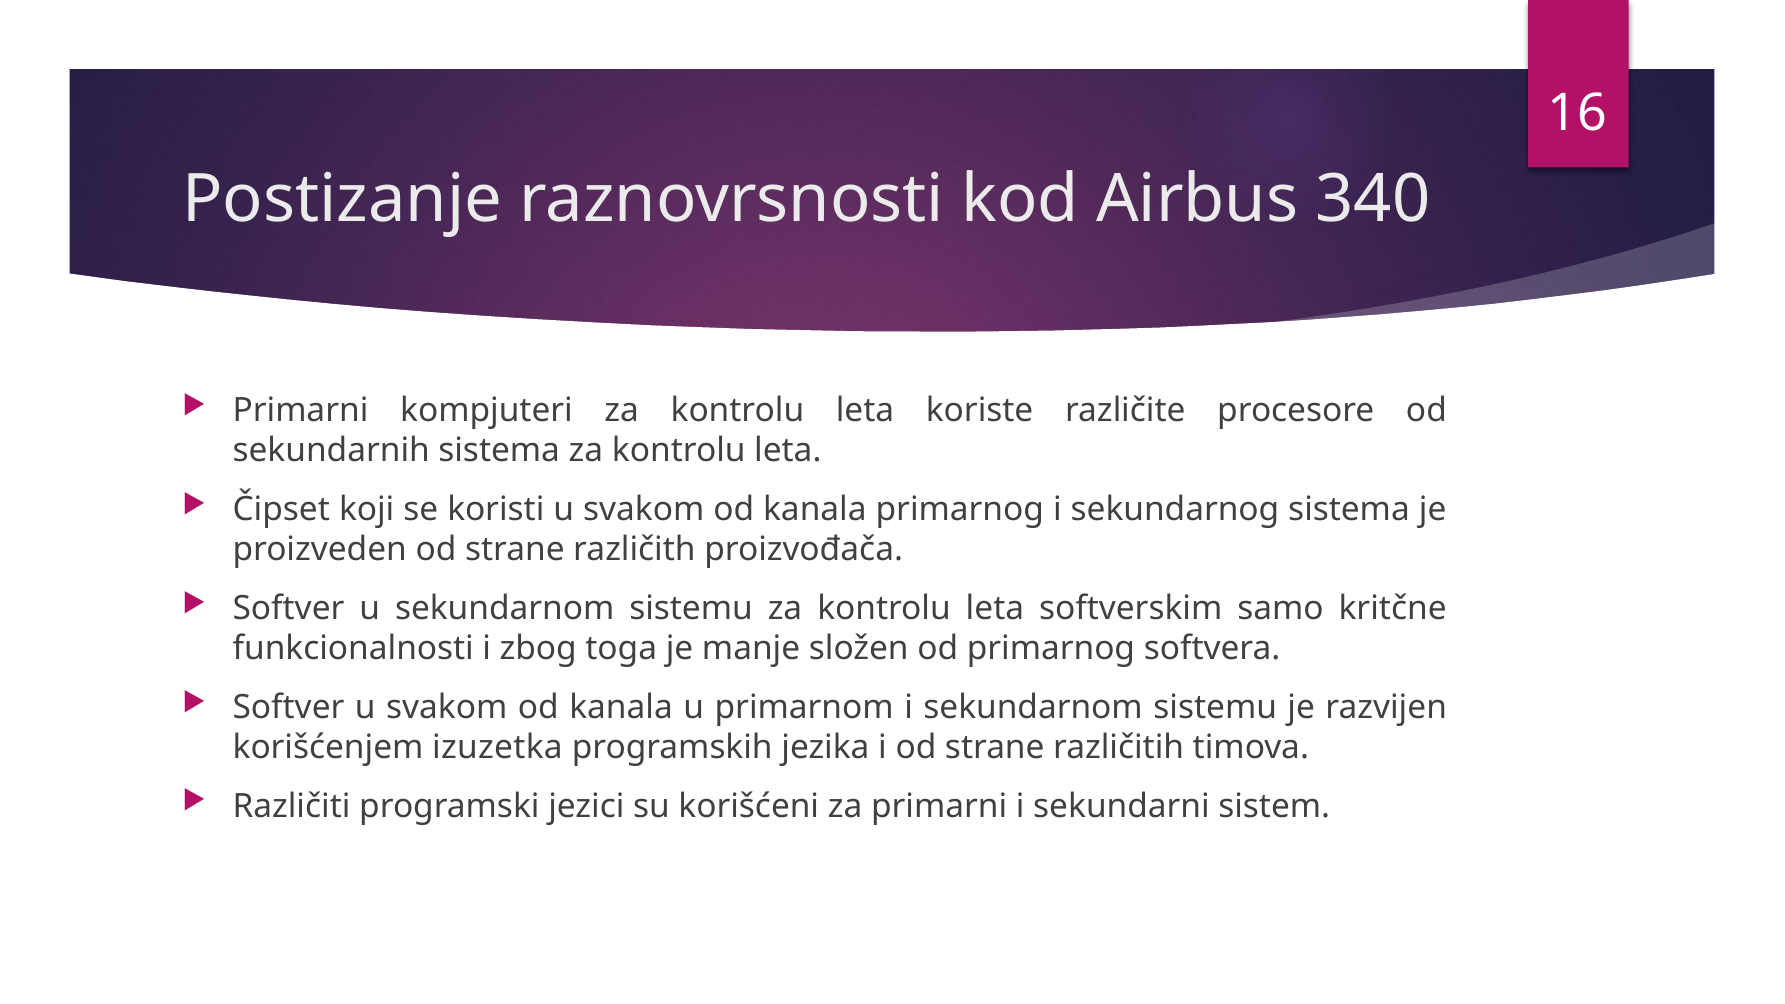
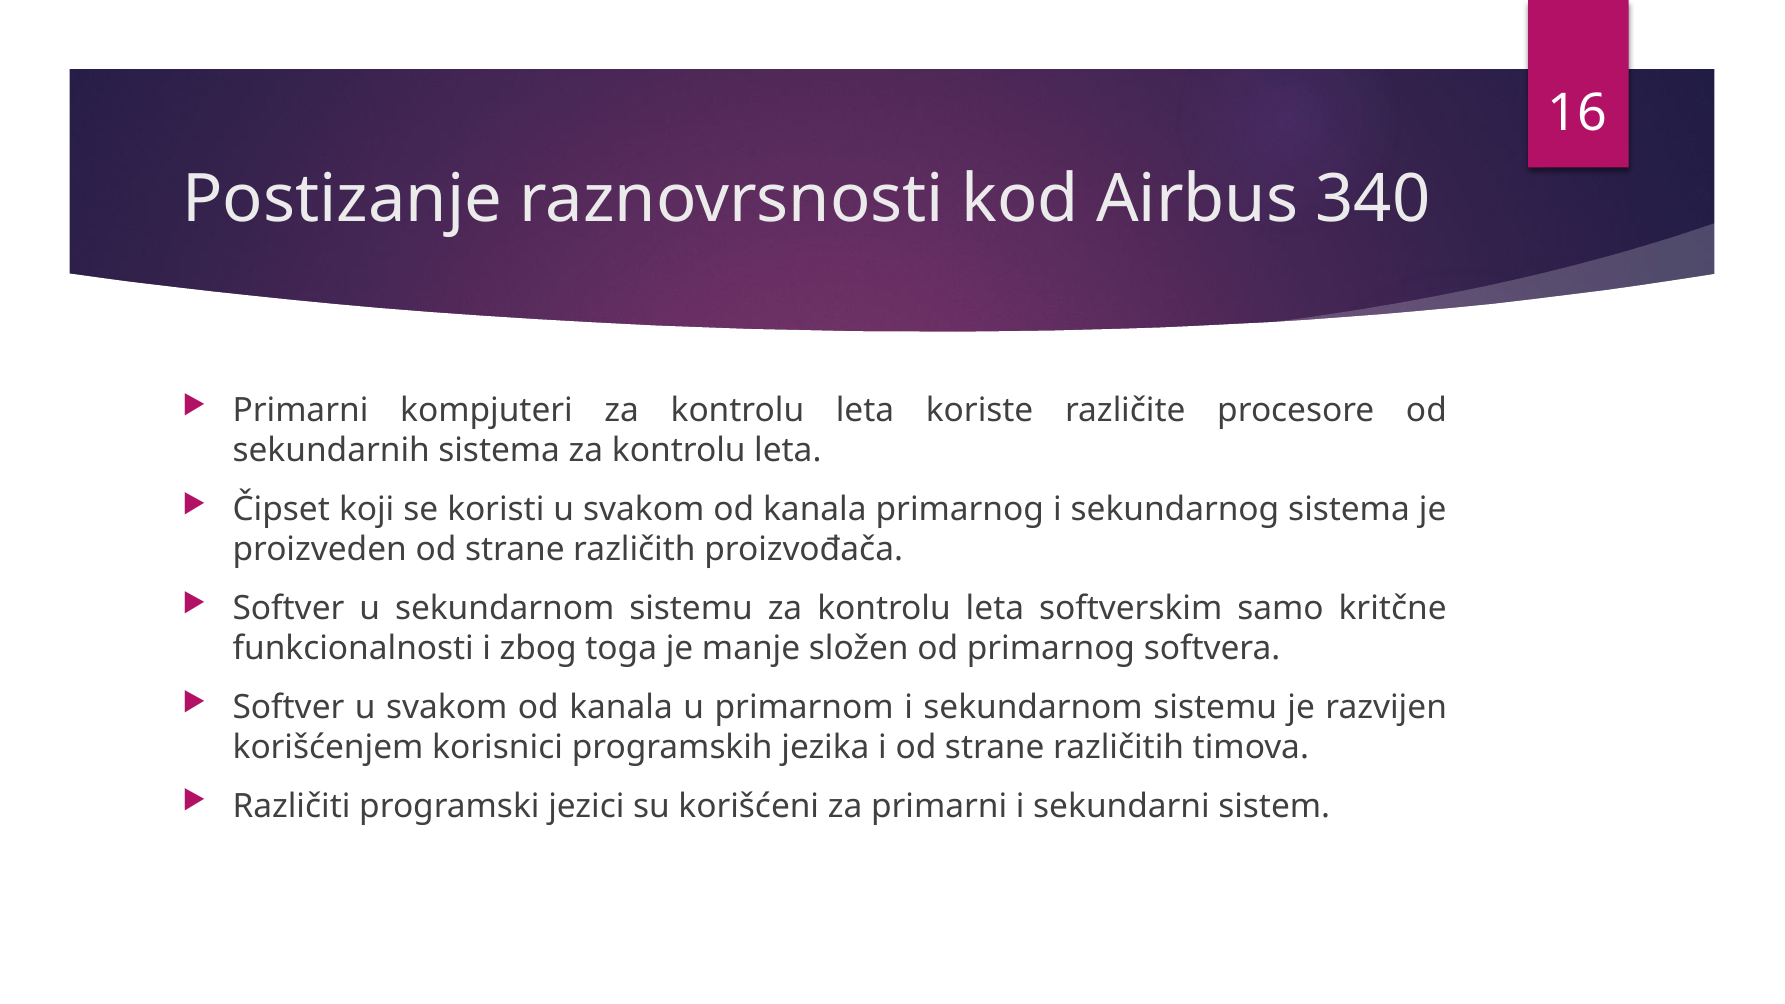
izuzetka: izuzetka -> korisnici
